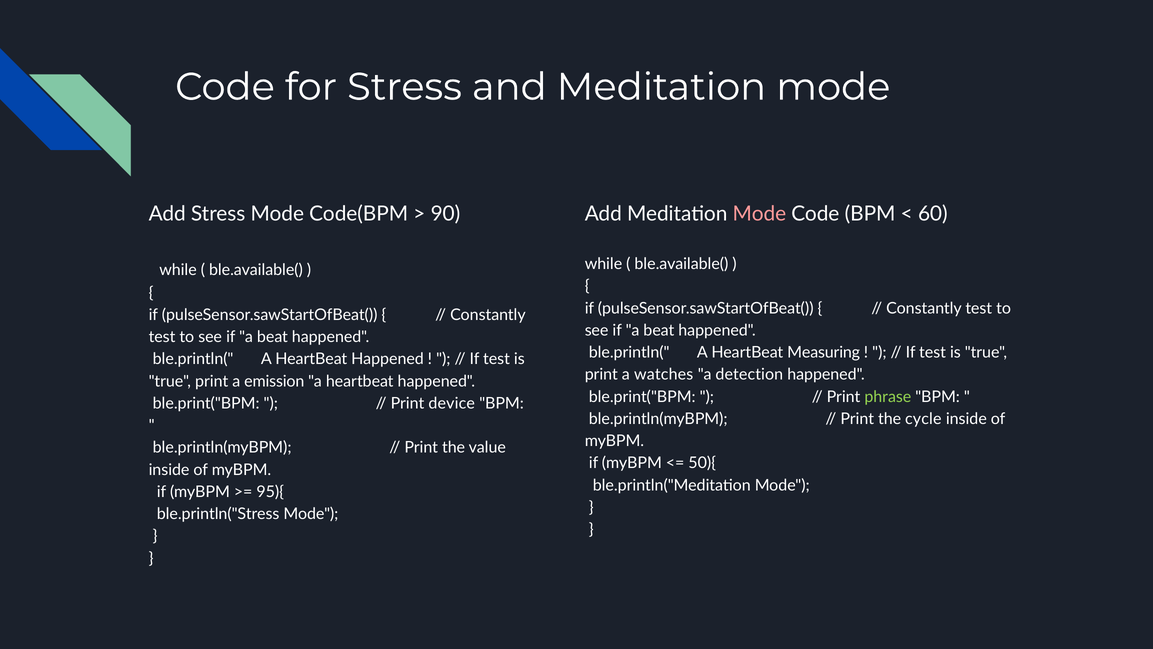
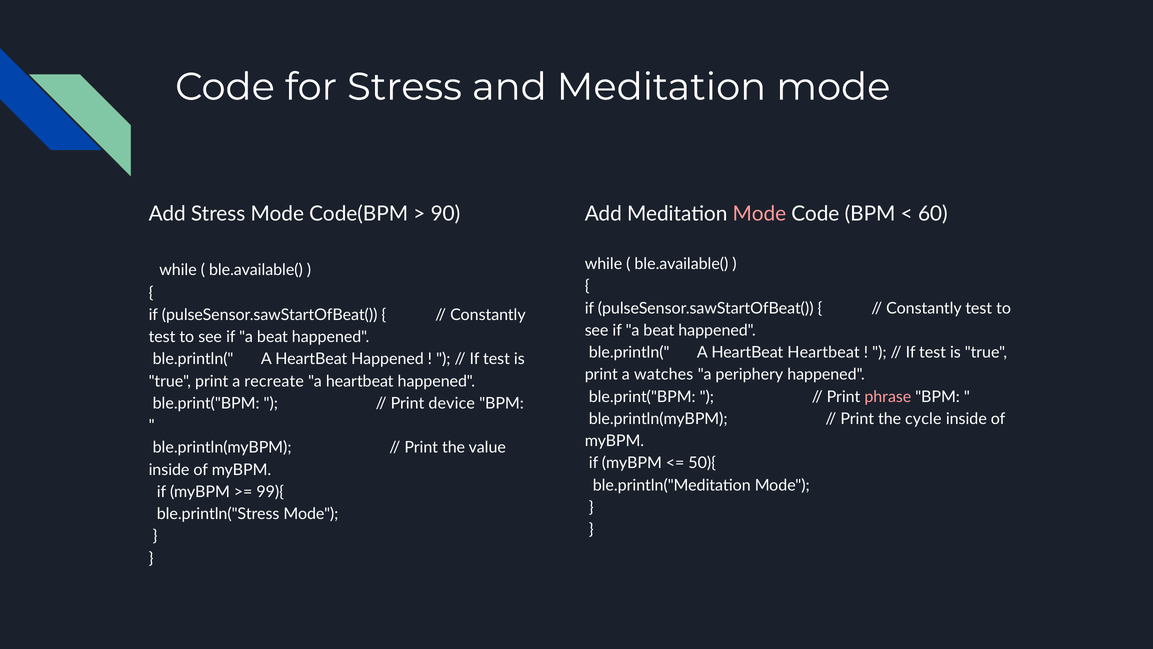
HeartBeat Measuring: Measuring -> Heartbeat
detection: detection -> periphery
emission: emission -> recreate
phrase colour: light green -> pink
95){: 95){ -> 99){
